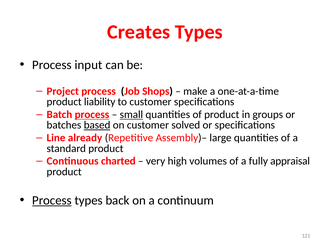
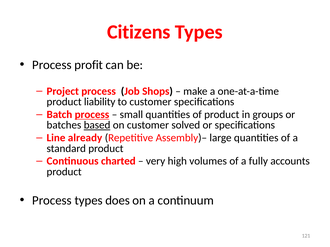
Creates: Creates -> Citizens
input: input -> profit
small underline: present -> none
appraisal: appraisal -> accounts
Process at (52, 201) underline: present -> none
back: back -> does
